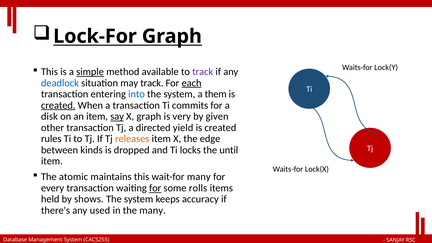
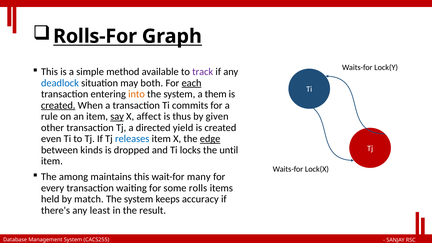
Lock-For: Lock-For -> Rolls-For
simple underline: present -> none
may track: track -> both
into colour: blue -> orange
disk: disk -> rule
X graph: graph -> affect
very: very -> thus
rules: rules -> even
releases colour: orange -> blue
edge underline: none -> present
atomic: atomic -> among
for at (155, 188) underline: present -> none
shows: shows -> match
used: used -> least
the many: many -> result
